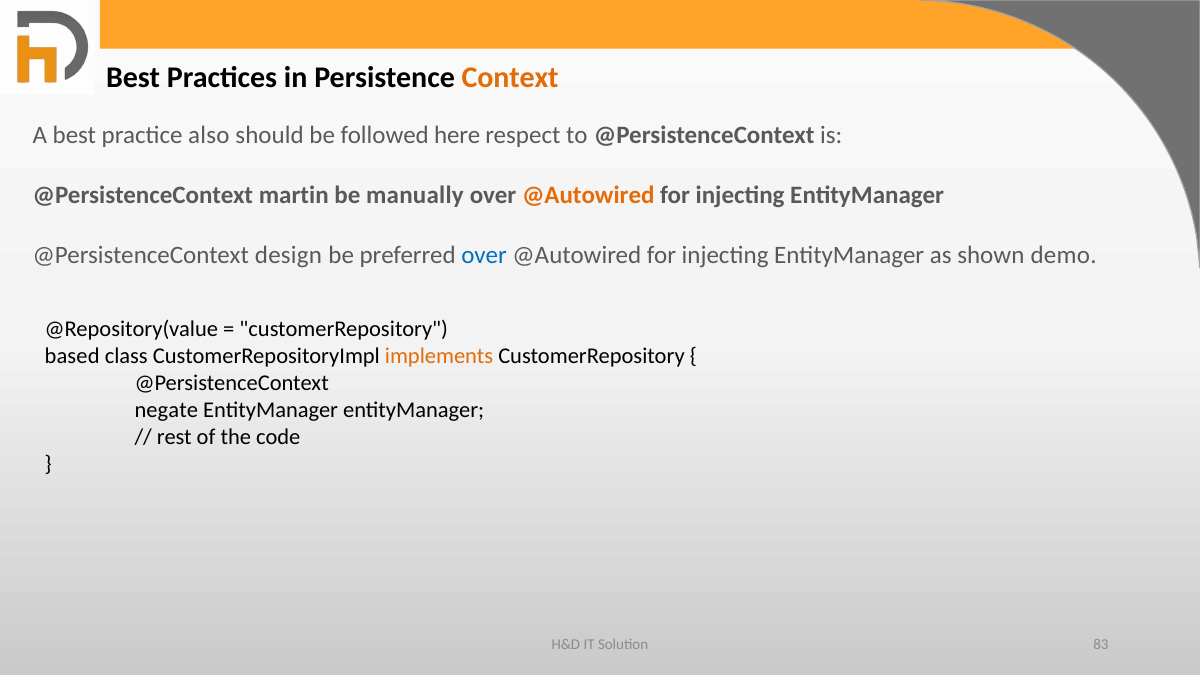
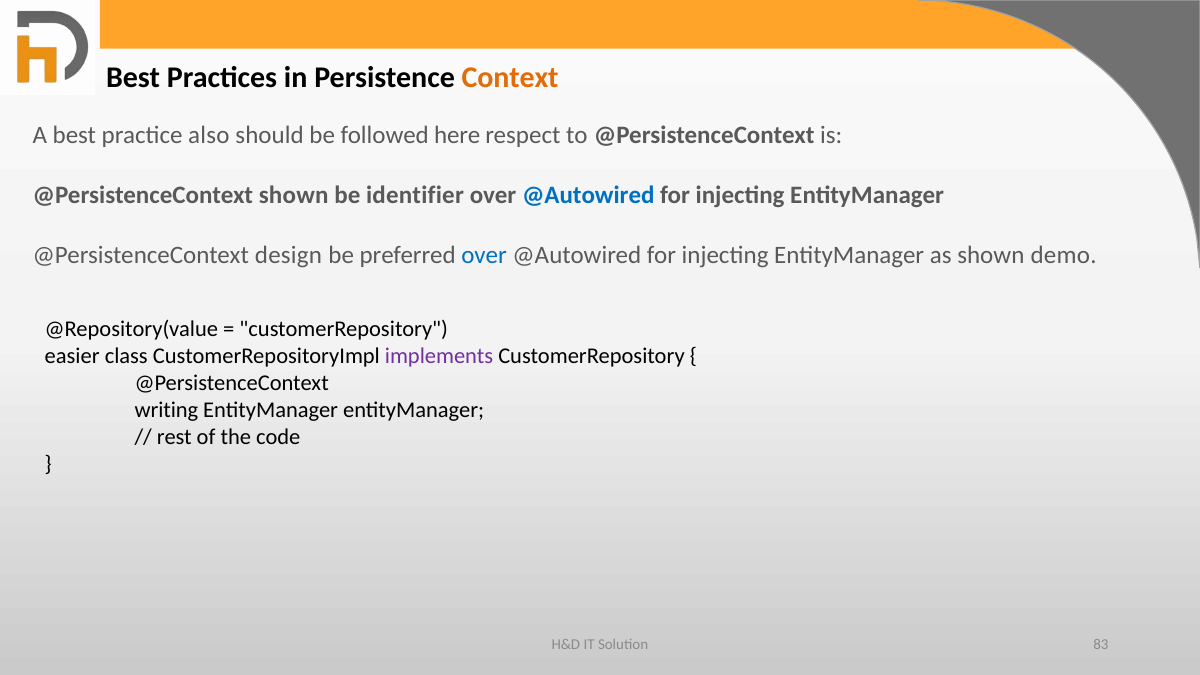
@PersistenceContext martin: martin -> shown
manually: manually -> identifier
@Autowired at (588, 195) colour: orange -> blue
based: based -> easier
implements colour: orange -> purple
negate: negate -> writing
